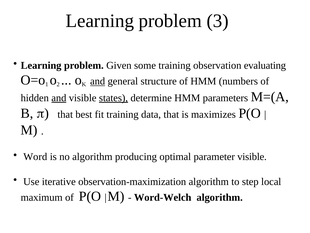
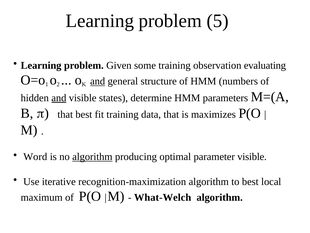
3: 3 -> 5
states underline: present -> none
algorithm at (92, 156) underline: none -> present
observation-maximization: observation-maximization -> recognition-maximization
to step: step -> best
Word-Welch: Word-Welch -> What-Welch
